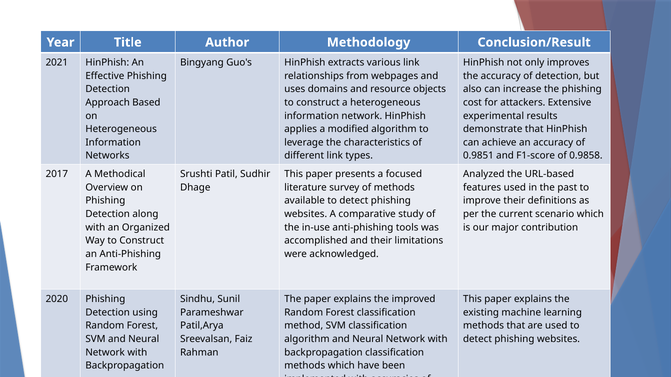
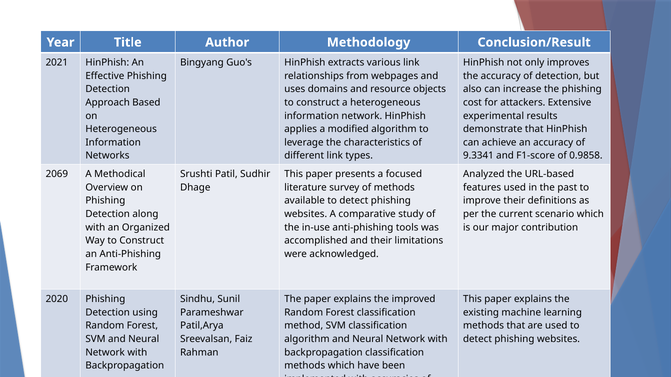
0.9851: 0.9851 -> 9.3341
2017: 2017 -> 2069
